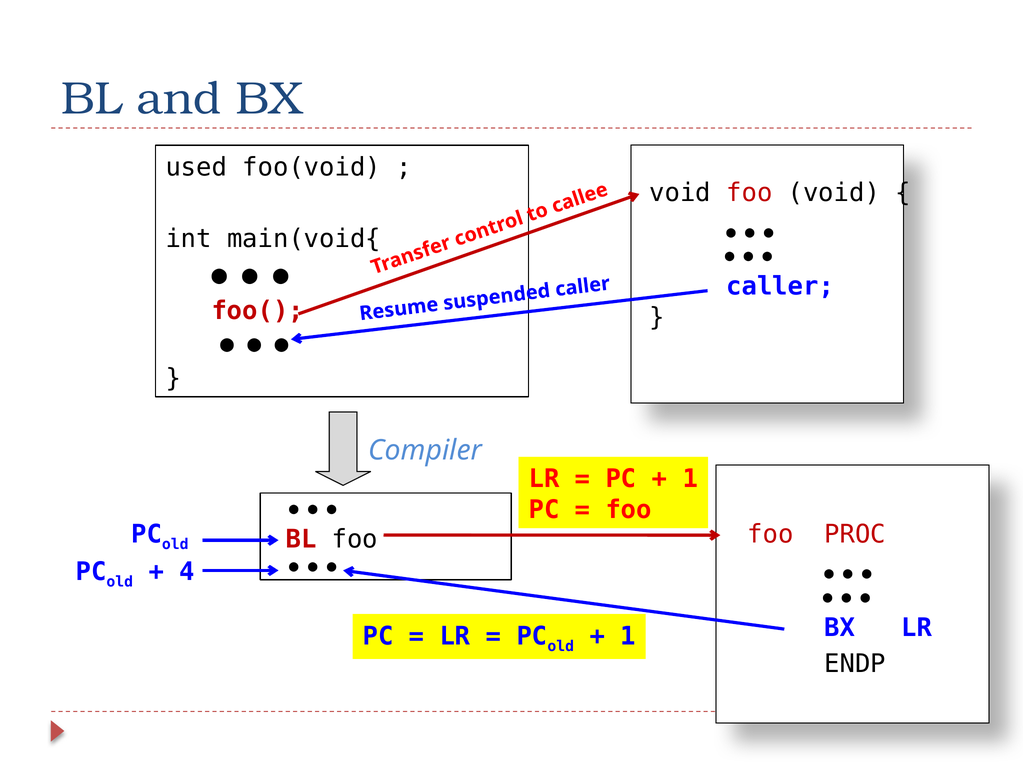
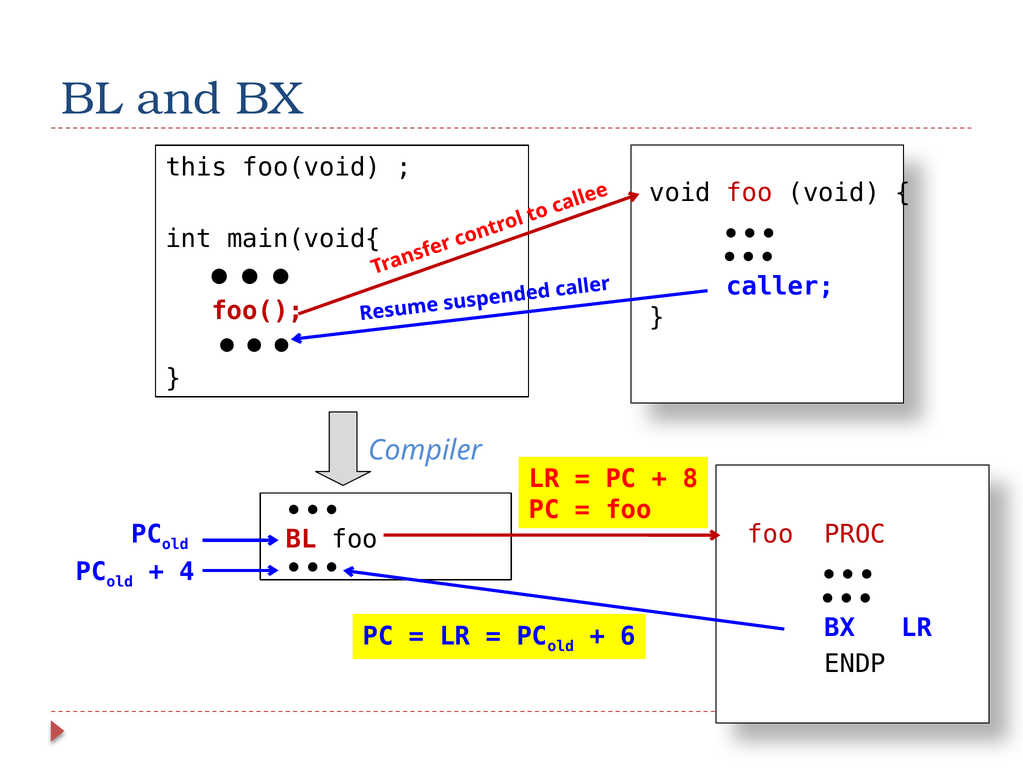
used: used -> this
1 at (690, 478): 1 -> 8
1 at (628, 636): 1 -> 6
